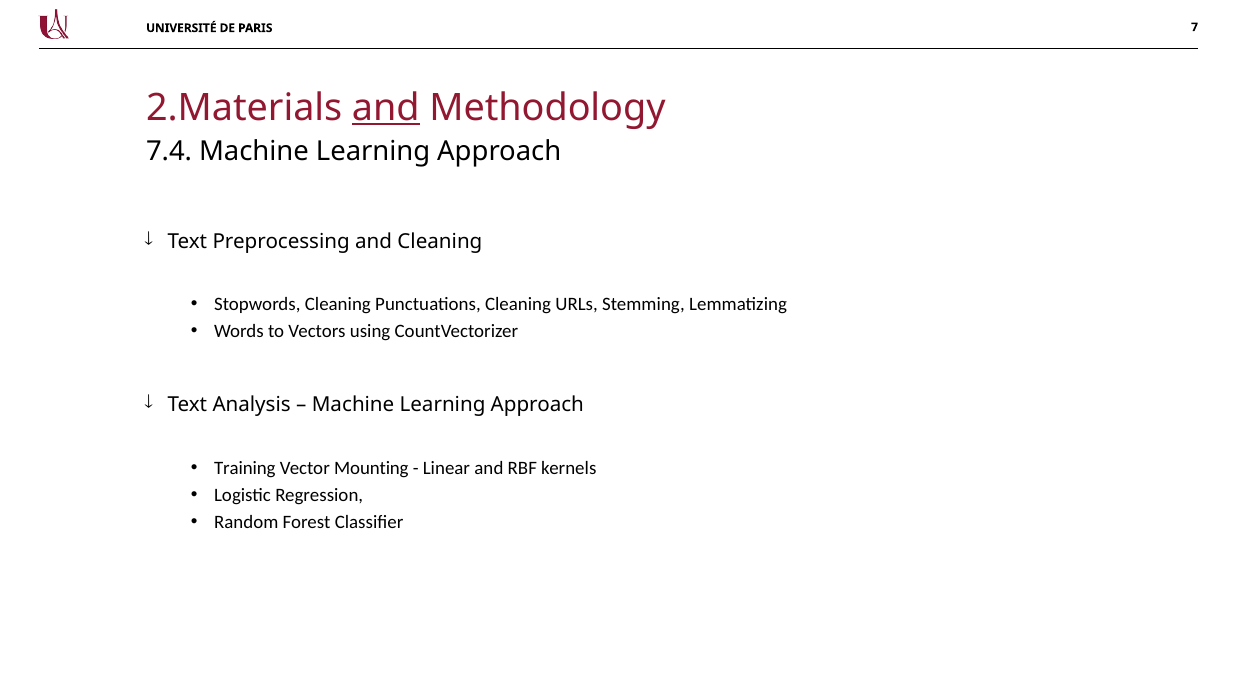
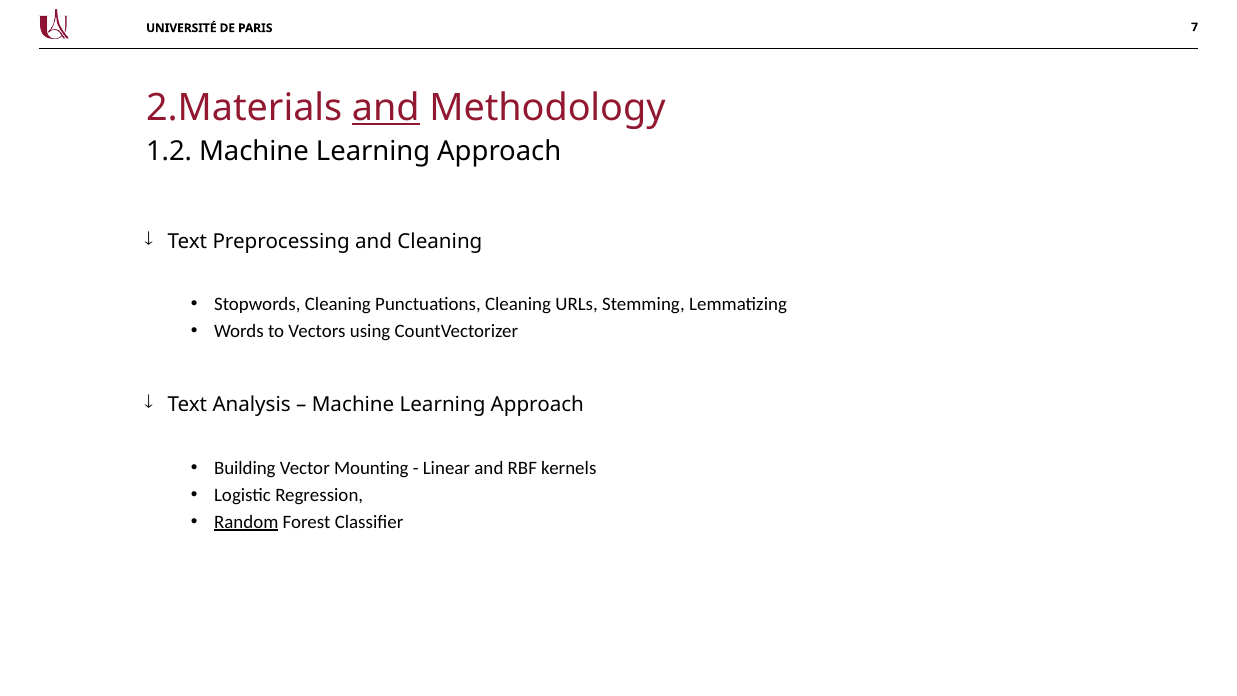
7.4: 7.4 -> 1.2
Training: Training -> Building
Random underline: none -> present
